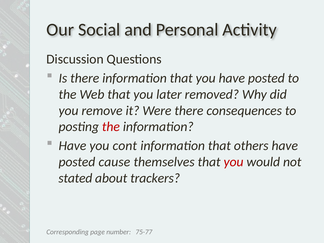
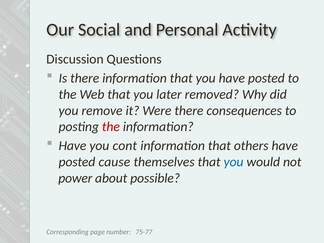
you at (234, 162) colour: red -> blue
stated: stated -> power
trackers: trackers -> possible
